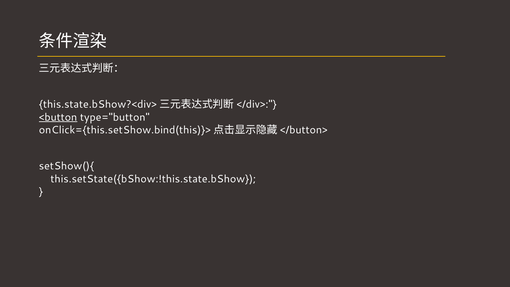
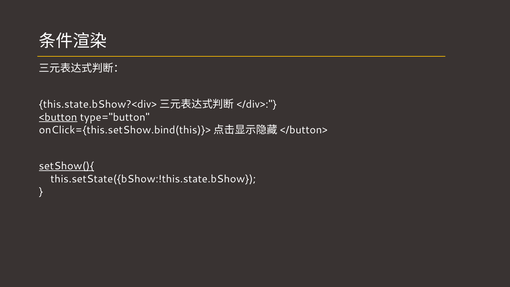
setShow(){ underline: none -> present
